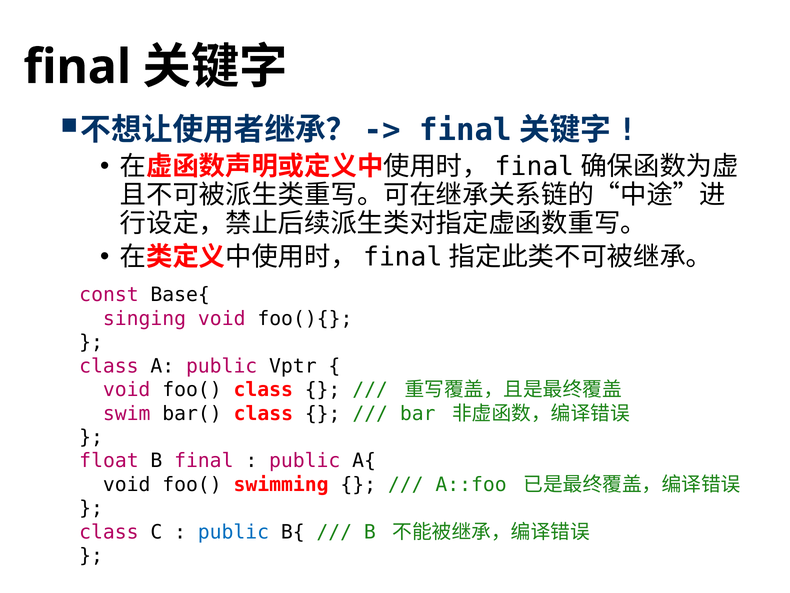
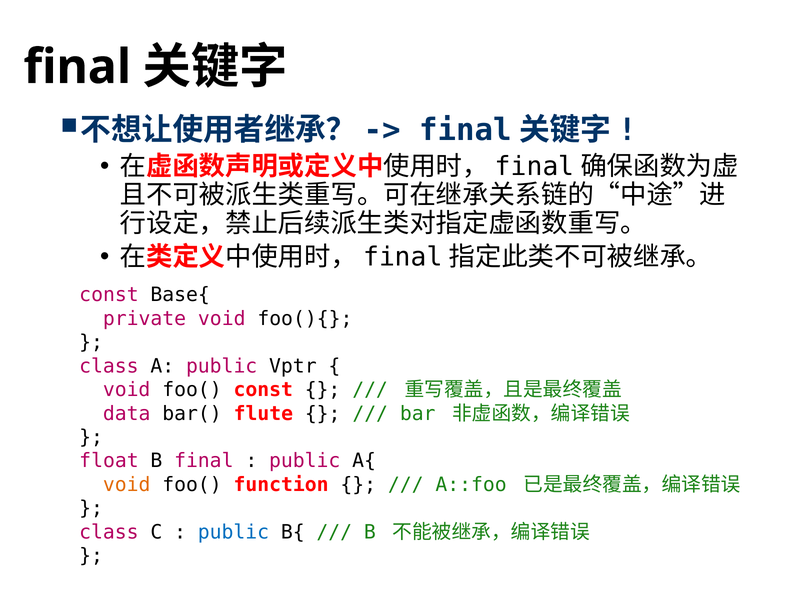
singing: singing -> private
foo( class: class -> const
swim: swim -> data
bar( class: class -> flute
void at (127, 484) colour: black -> orange
swimming: swimming -> function
